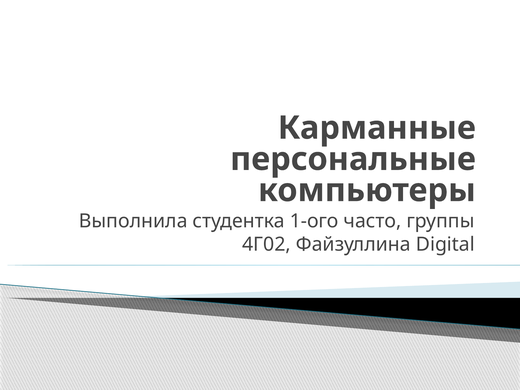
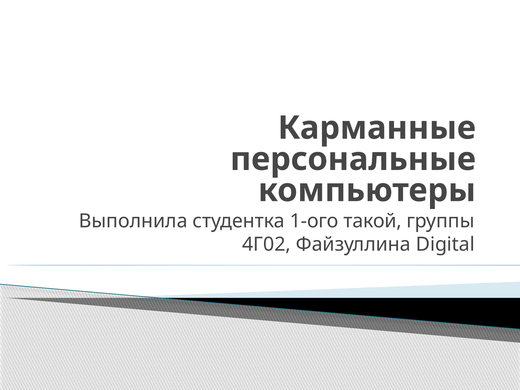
часто: часто -> такой
